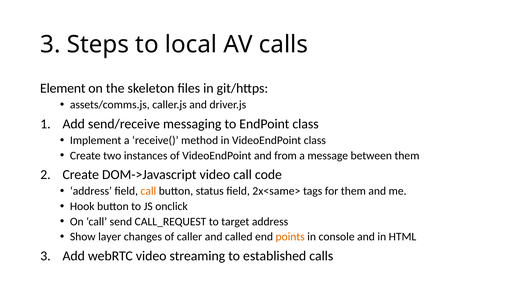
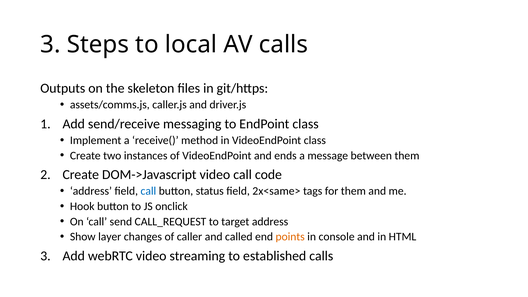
Element: Element -> Outputs
from: from -> ends
call at (148, 191) colour: orange -> blue
